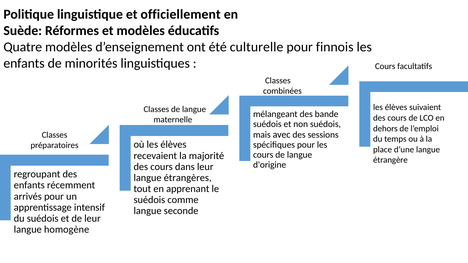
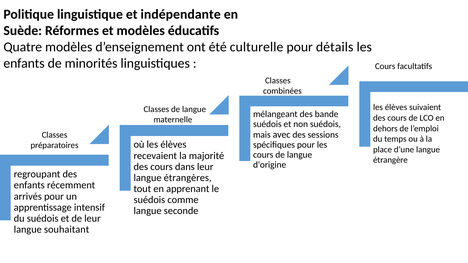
officiellement: officiellement -> indépendante
finnois: finnois -> détails
homogène: homogène -> souhaitant
